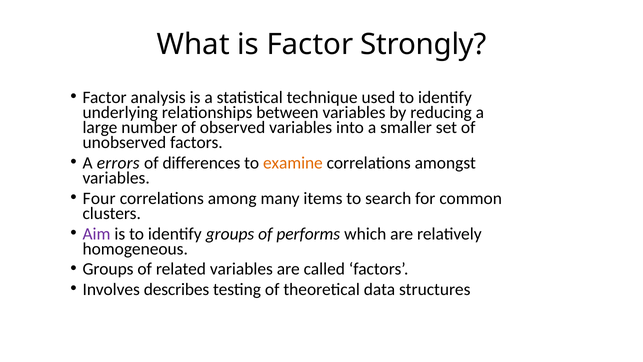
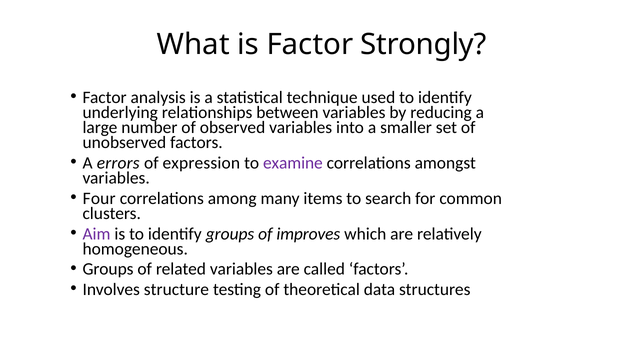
differences: differences -> expression
examine colour: orange -> purple
performs: performs -> improves
describes: describes -> structure
